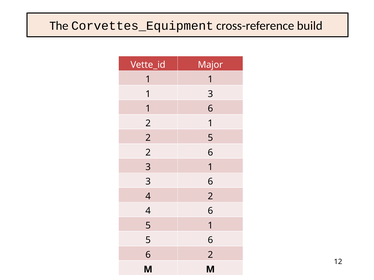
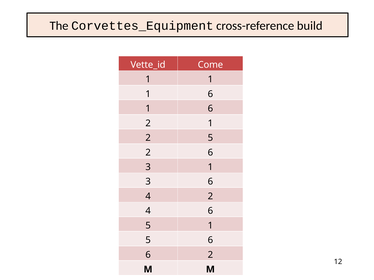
Major: Major -> Come
3 at (210, 94): 3 -> 6
